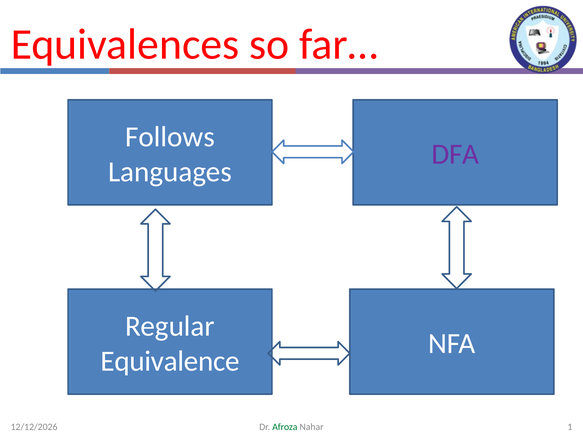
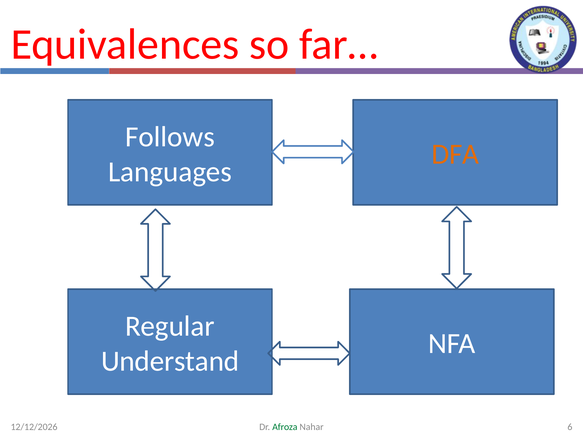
DFA colour: purple -> orange
Equivalence: Equivalence -> Understand
1: 1 -> 6
